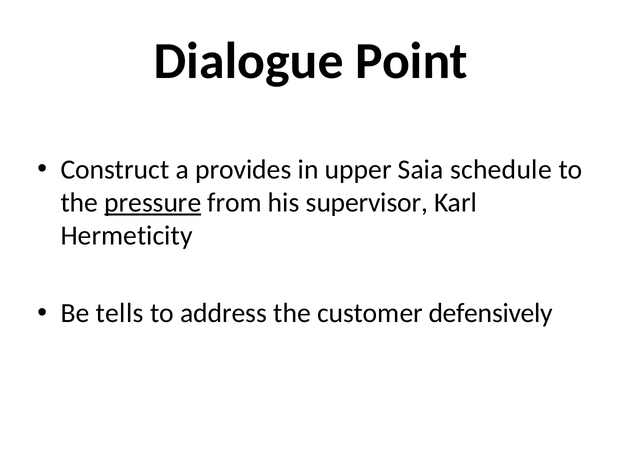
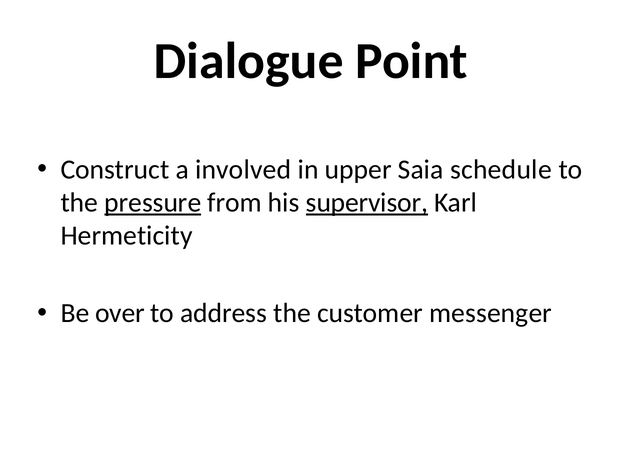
provides: provides -> involved
supervisor underline: none -> present
tells: tells -> over
defensively: defensively -> messenger
